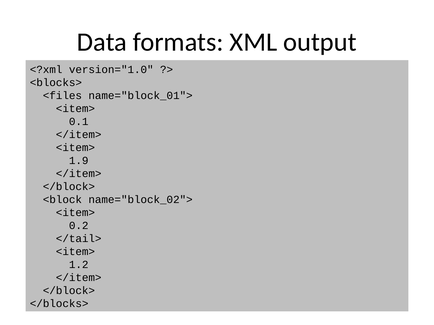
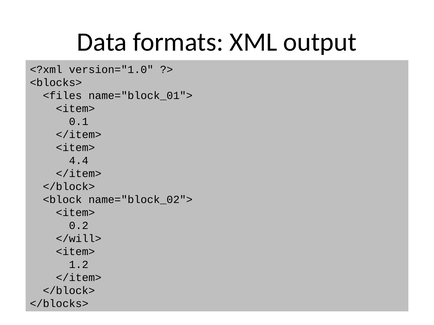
1.9: 1.9 -> 4.4
</tail>: </tail> -> </will>
